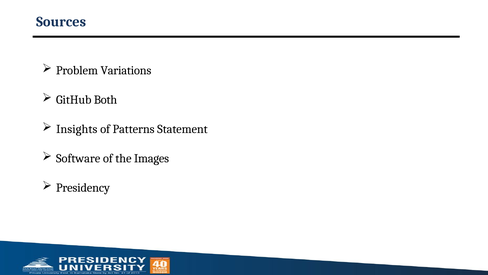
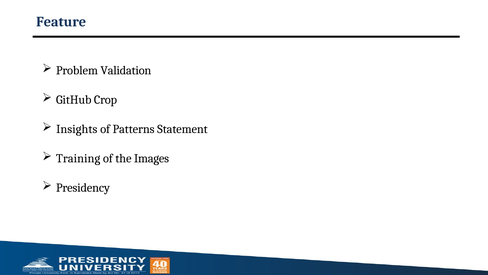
Sources: Sources -> Feature
Variations: Variations -> Validation
Both: Both -> Crop
Software: Software -> Training
